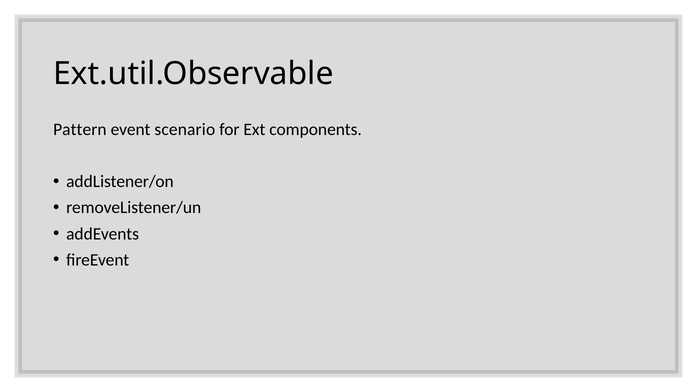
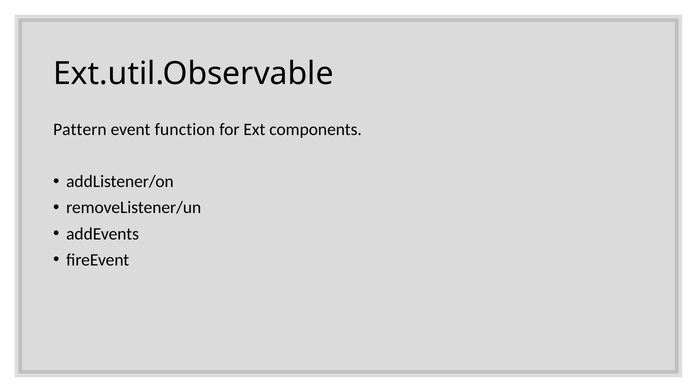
scenario: scenario -> function
